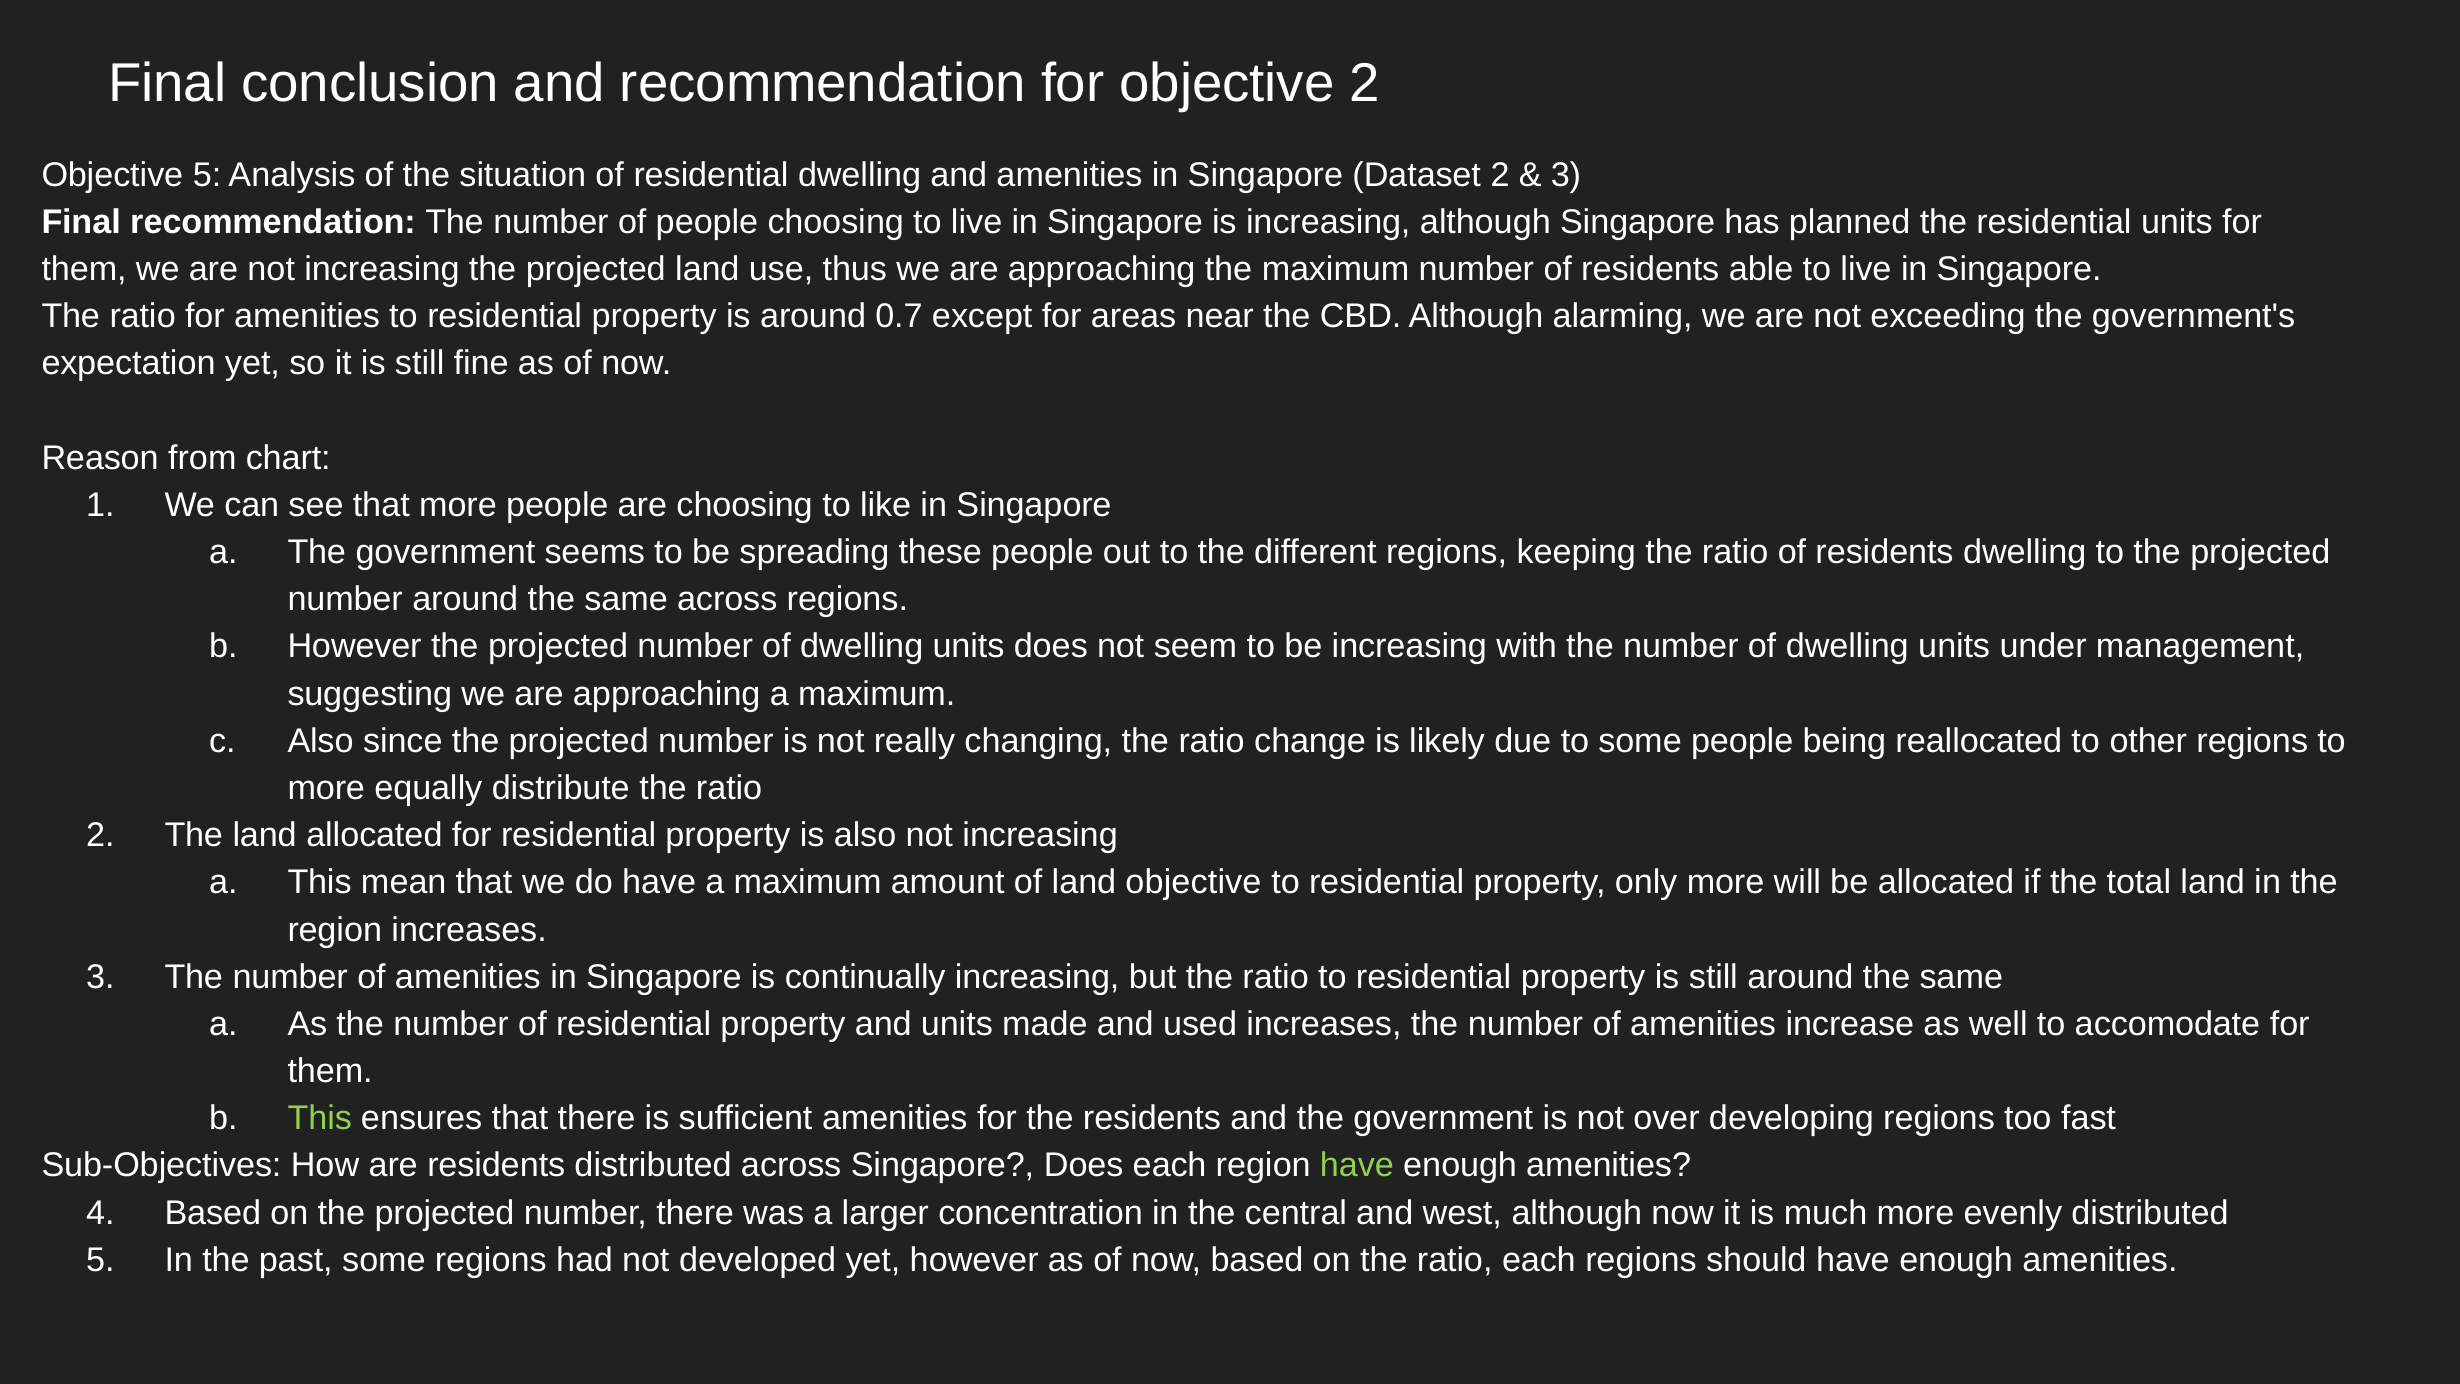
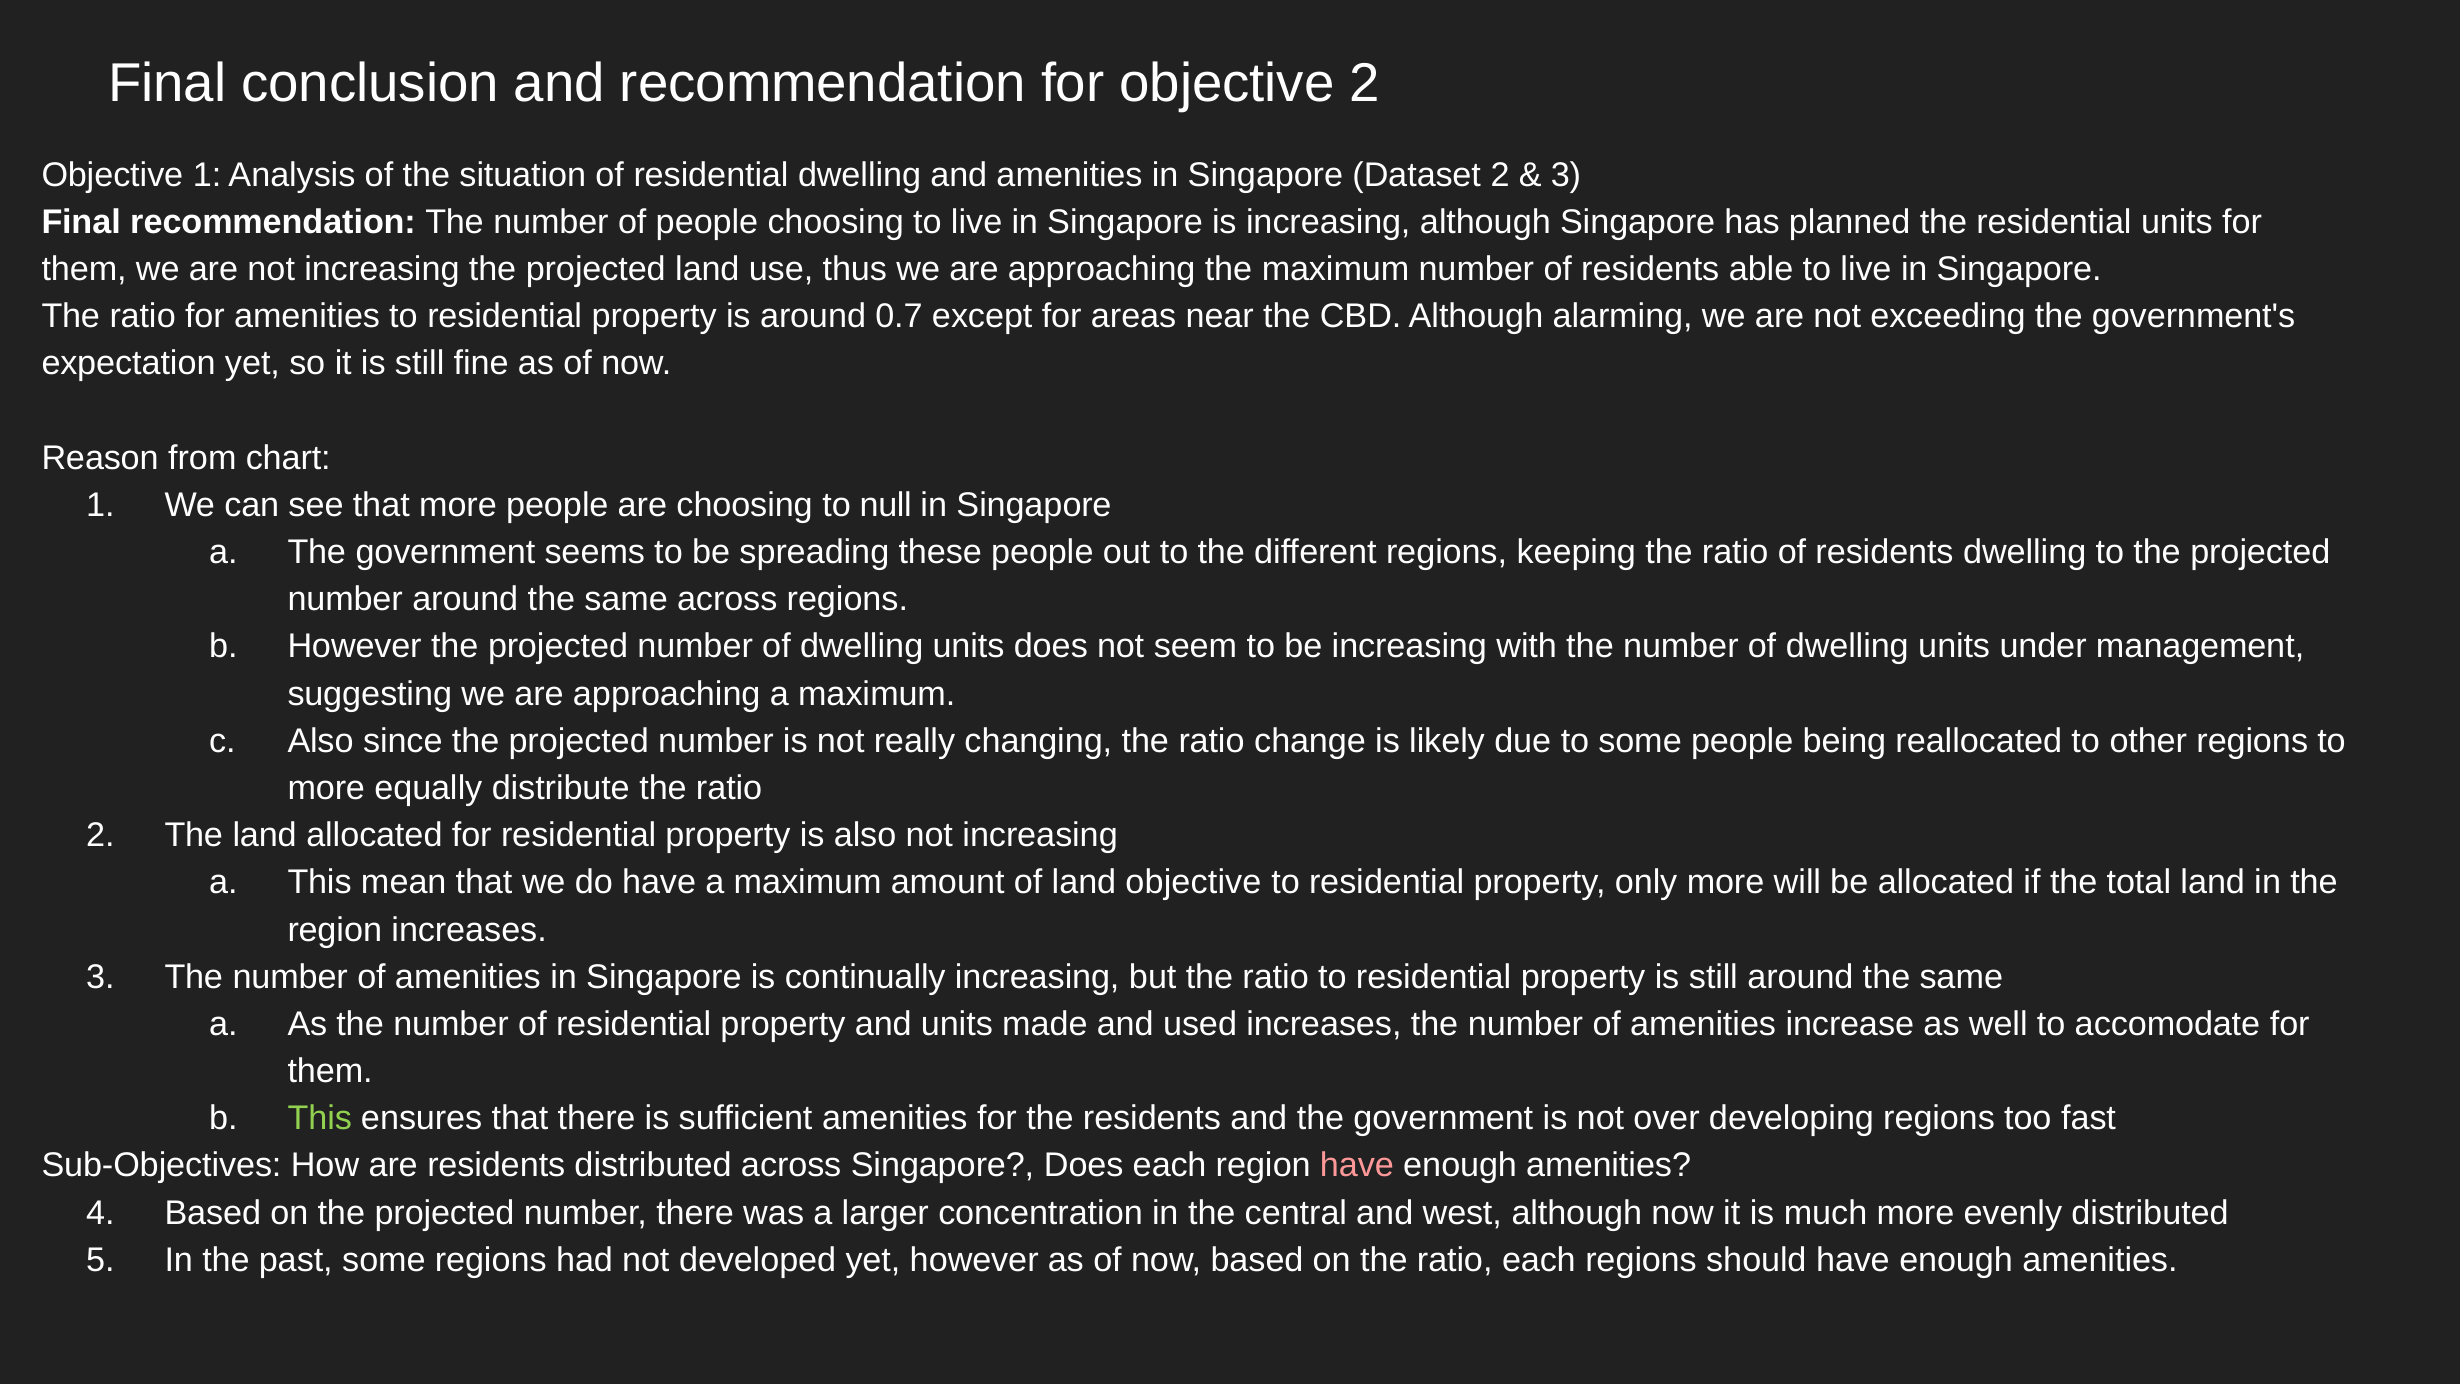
Objective 5: 5 -> 1
like: like -> null
have at (1357, 1165) colour: light green -> pink
